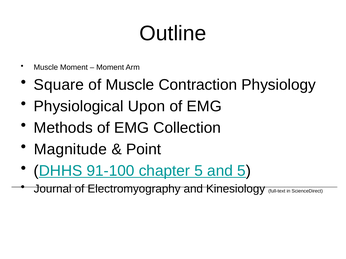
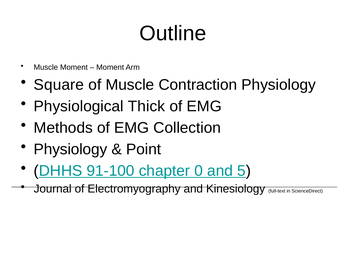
Upon: Upon -> Thick
Magnitude at (70, 149): Magnitude -> Physiology
chapter 5: 5 -> 0
